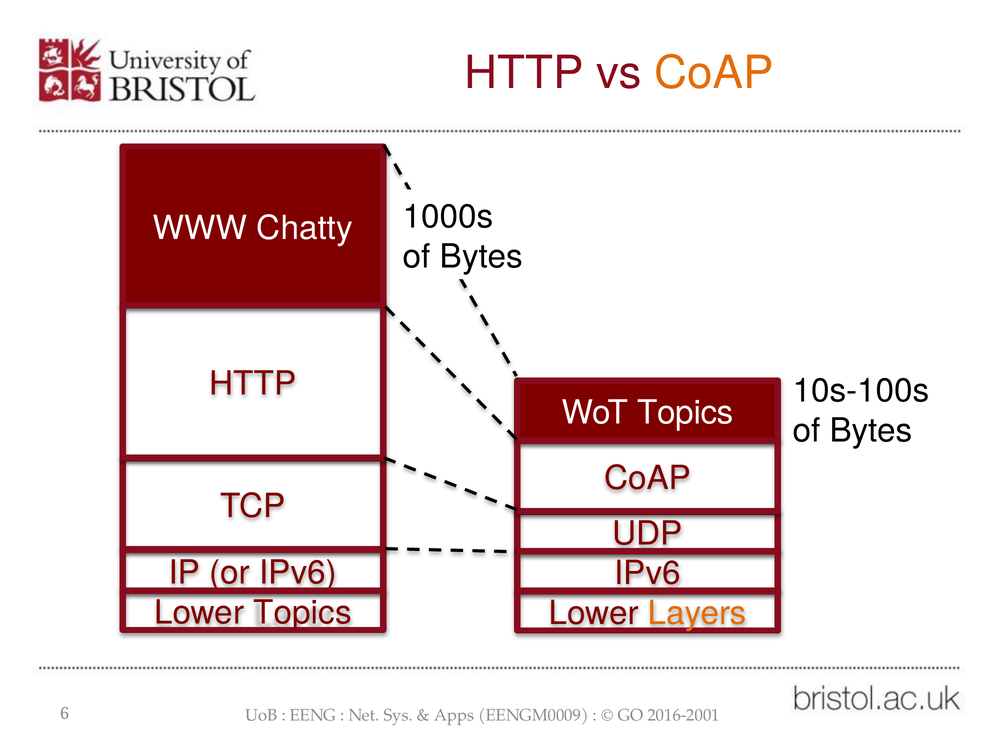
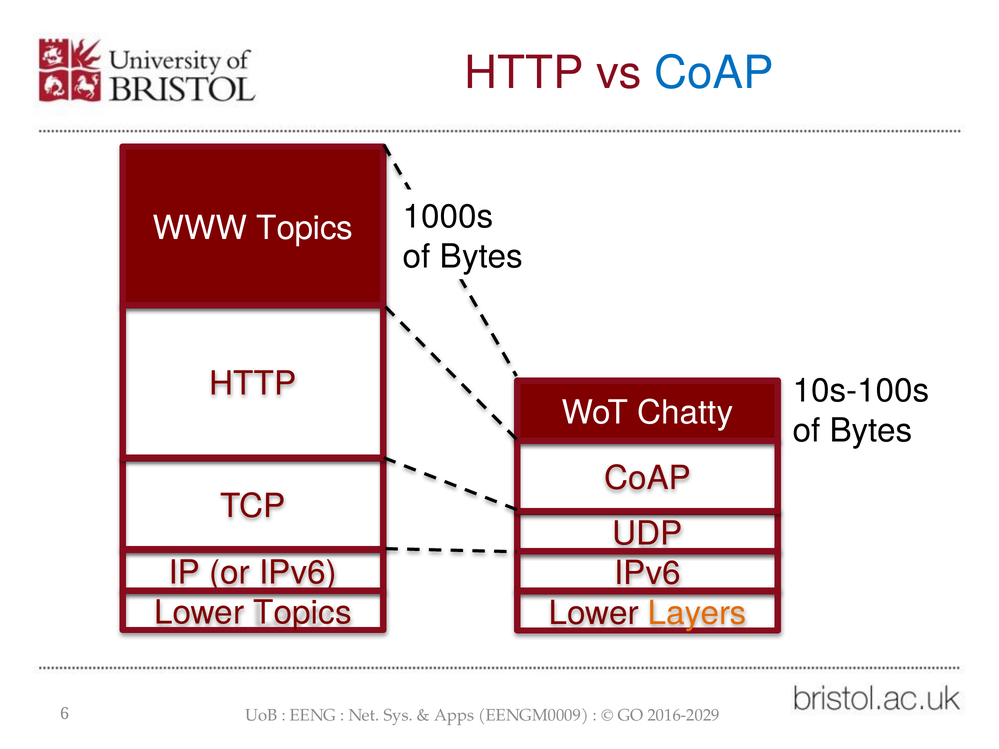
CoAP at (714, 73) colour: orange -> blue
WWW Chatty: Chatty -> Topics
WoT Topics: Topics -> Chatty
2016-2001: 2016-2001 -> 2016-2029
